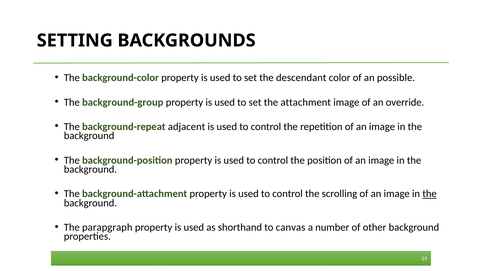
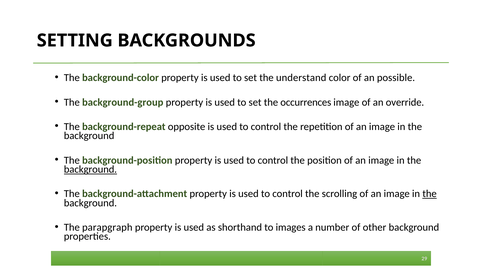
descendant: descendant -> understand
attachment: attachment -> occurrences
adjacent: adjacent -> opposite
background at (90, 169) underline: none -> present
canvas: canvas -> images
